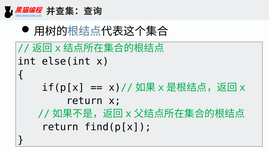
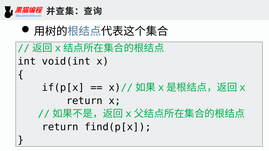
else(int: else(int -> void(int
